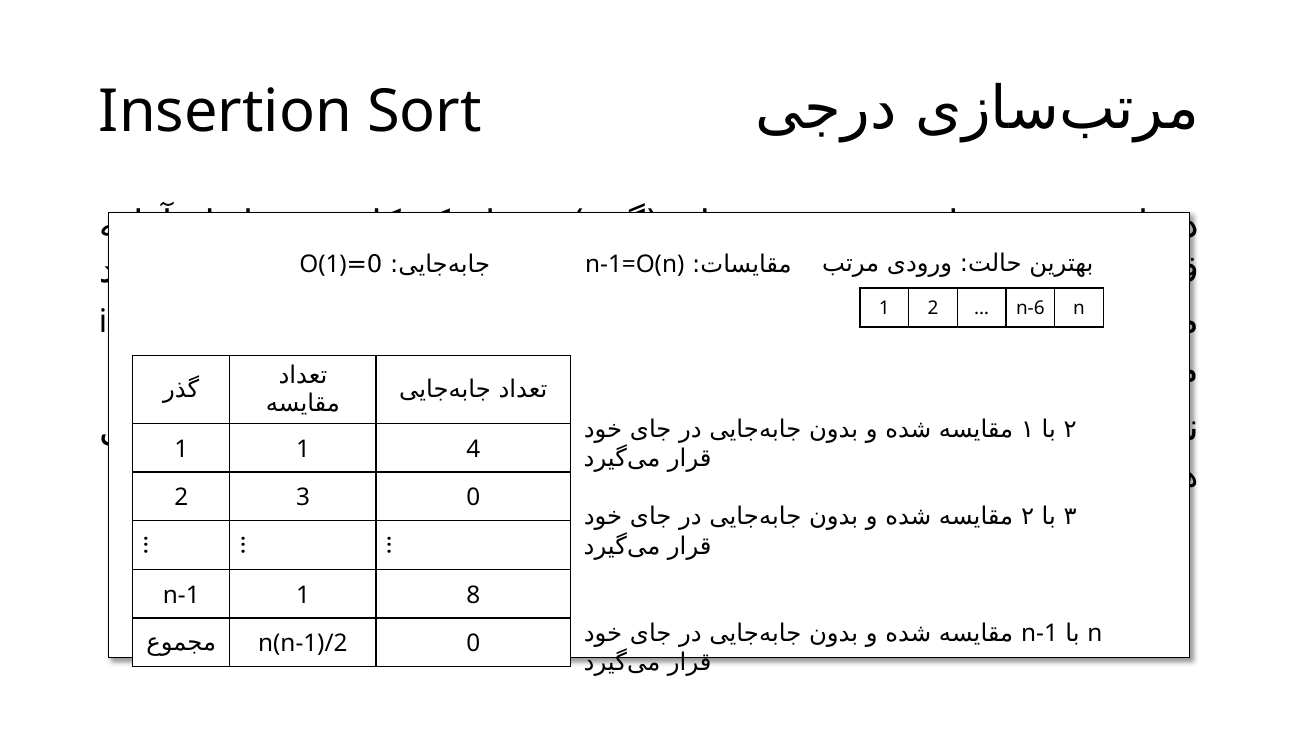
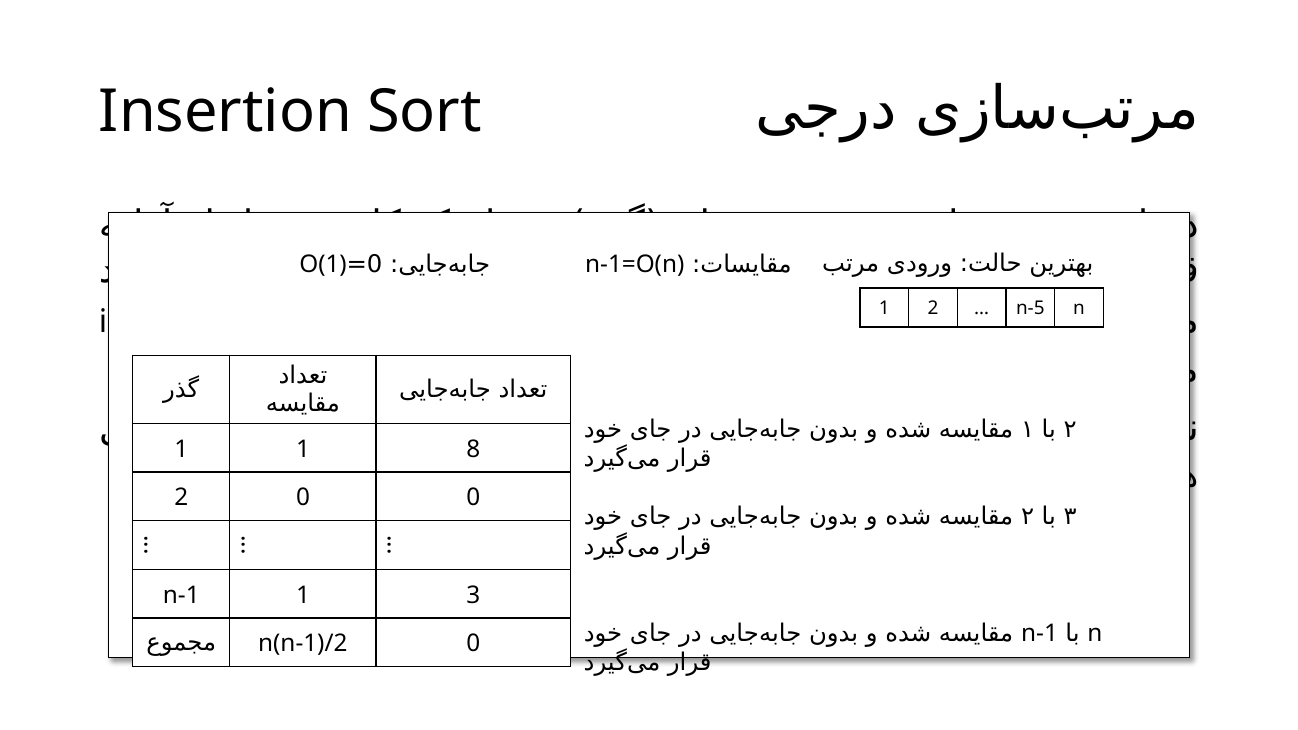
n-6: n-6 -> n-5
4: 4 -> 8
2 3: 3 -> 0
8: 8 -> 3
